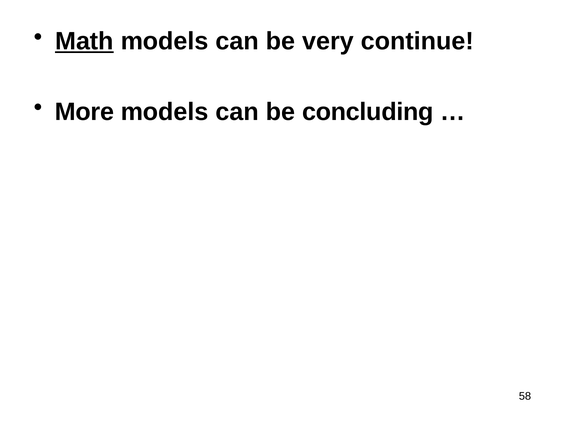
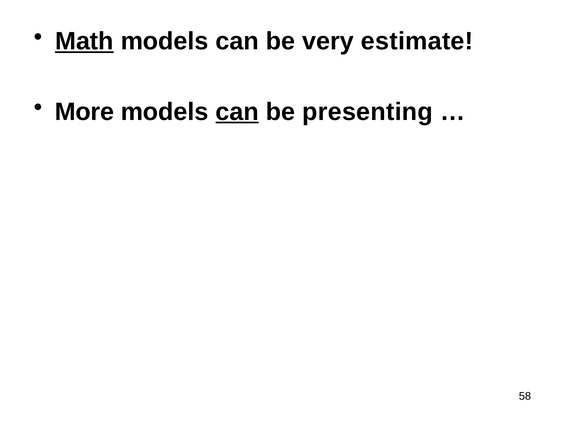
continue: continue -> estimate
can at (237, 112) underline: none -> present
concluding: concluding -> presenting
